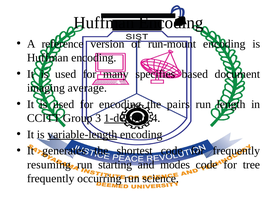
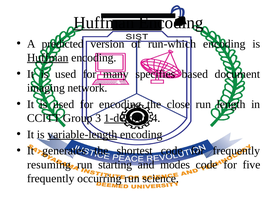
Huffman at (104, 23) underline: none -> present
reference: reference -> predicted
run-mount: run-mount -> run-which
Huffman at (48, 58) underline: none -> present
average: average -> network
pairs: pairs -> close
tree: tree -> five
